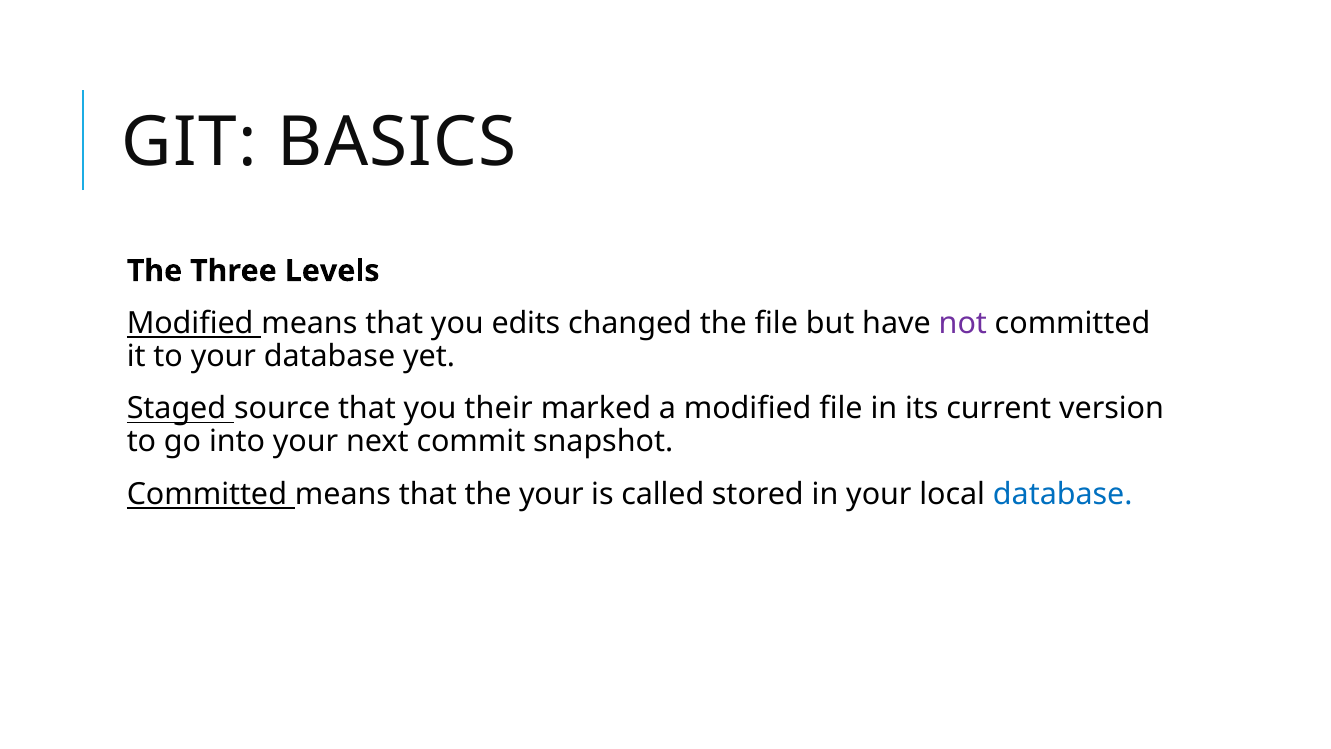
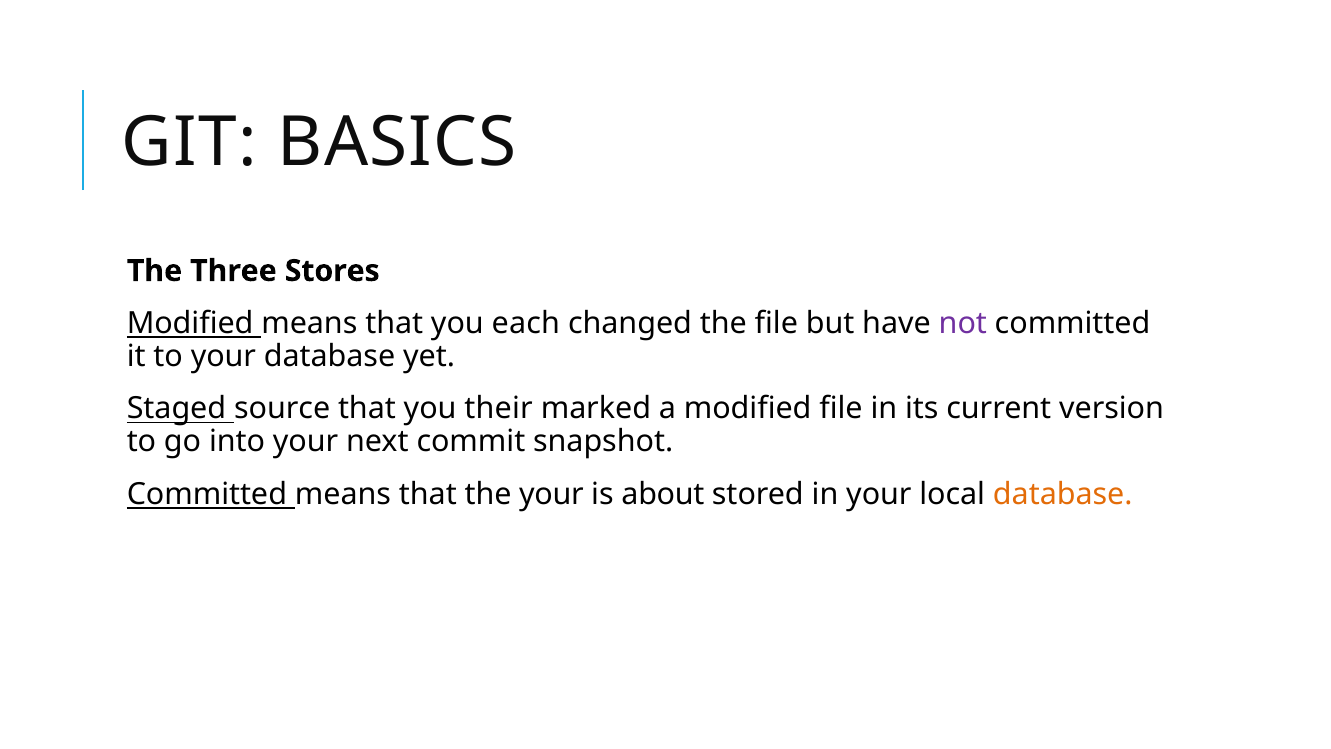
Levels: Levels -> Stores
edits: edits -> each
called: called -> about
database at (1063, 494) colour: blue -> orange
